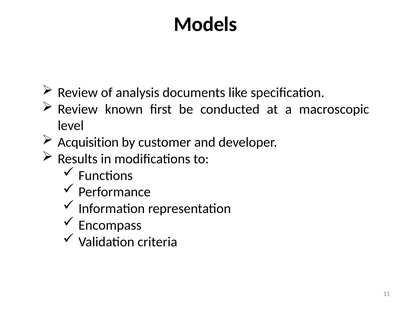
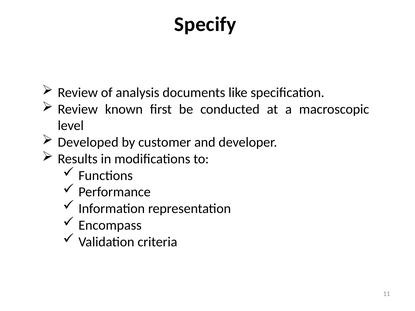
Models: Models -> Specify
Acquisition: Acquisition -> Developed
